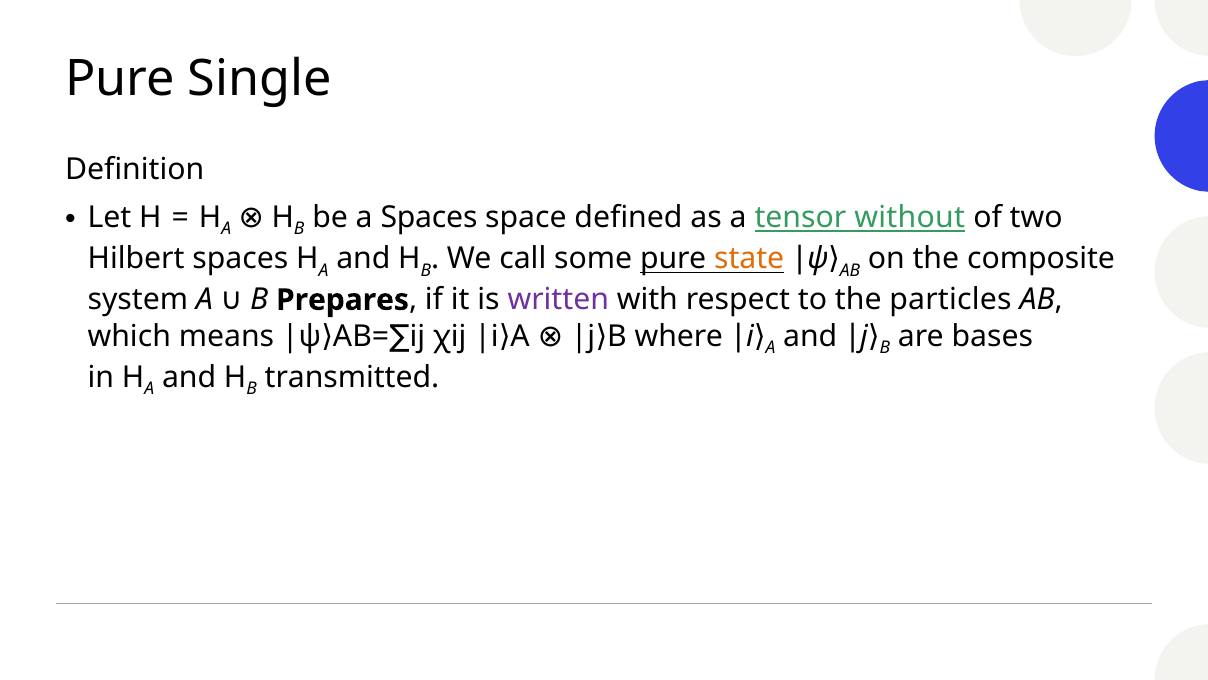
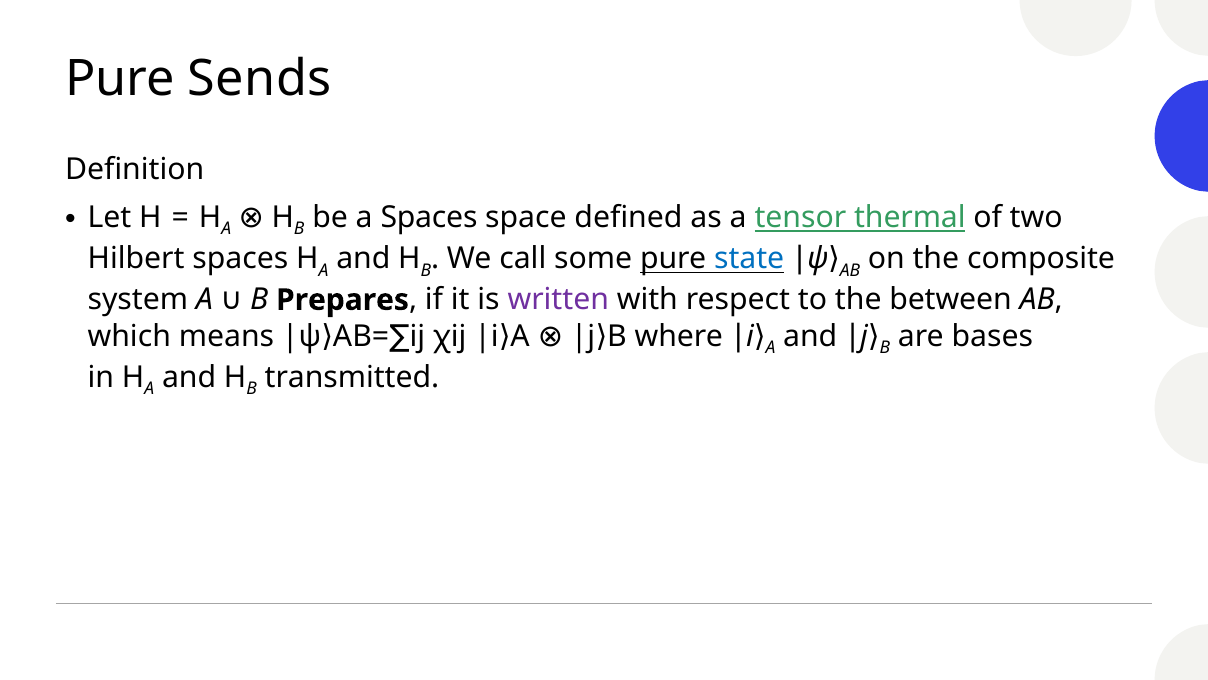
Single: Single -> Sends
without: without -> thermal
state colour: orange -> blue
particles: particles -> between
